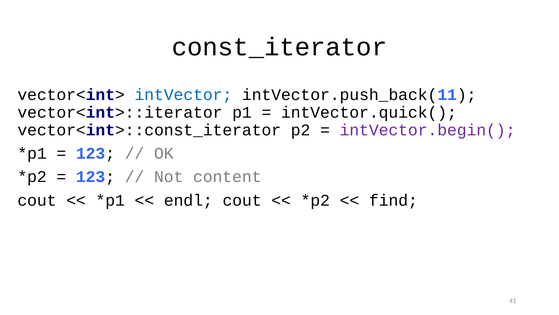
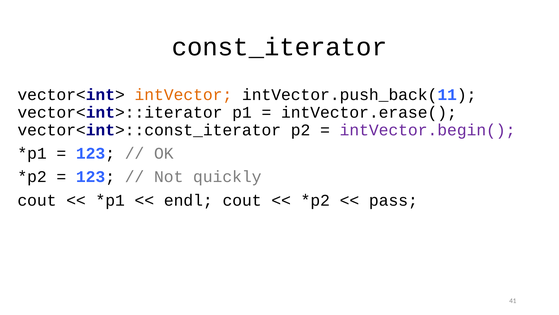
intVector colour: blue -> orange
intVector.quick(: intVector.quick( -> intVector.erase(
content: content -> quickly
find: find -> pass
